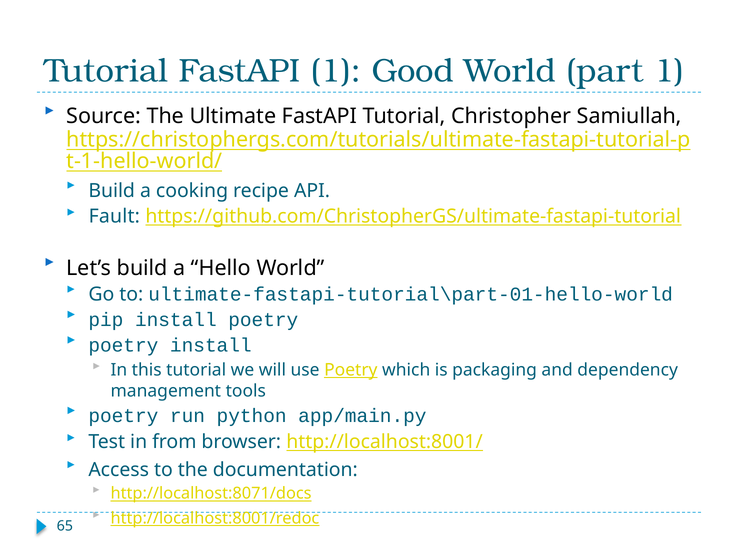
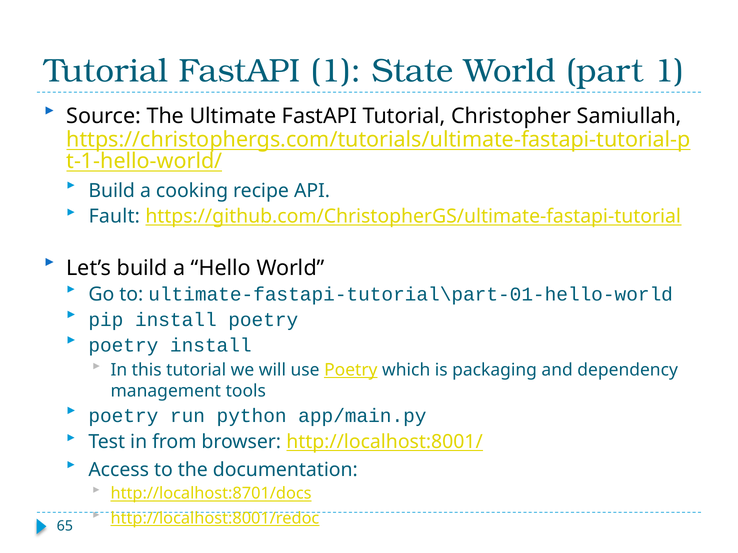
Good: Good -> State
http://localhost:8071/docs: http://localhost:8071/docs -> http://localhost:8701/docs
